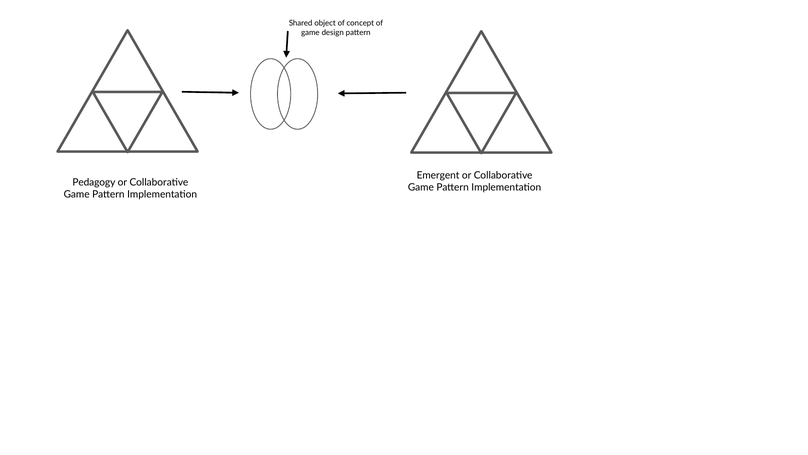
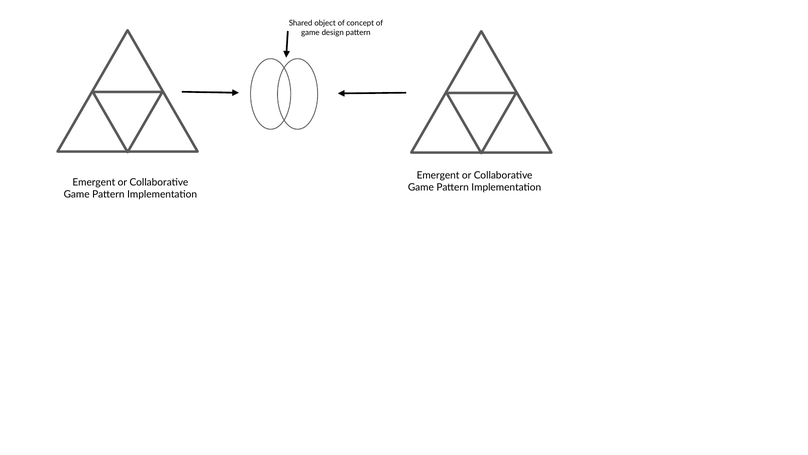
Pedagogy at (94, 182): Pedagogy -> Emergent
